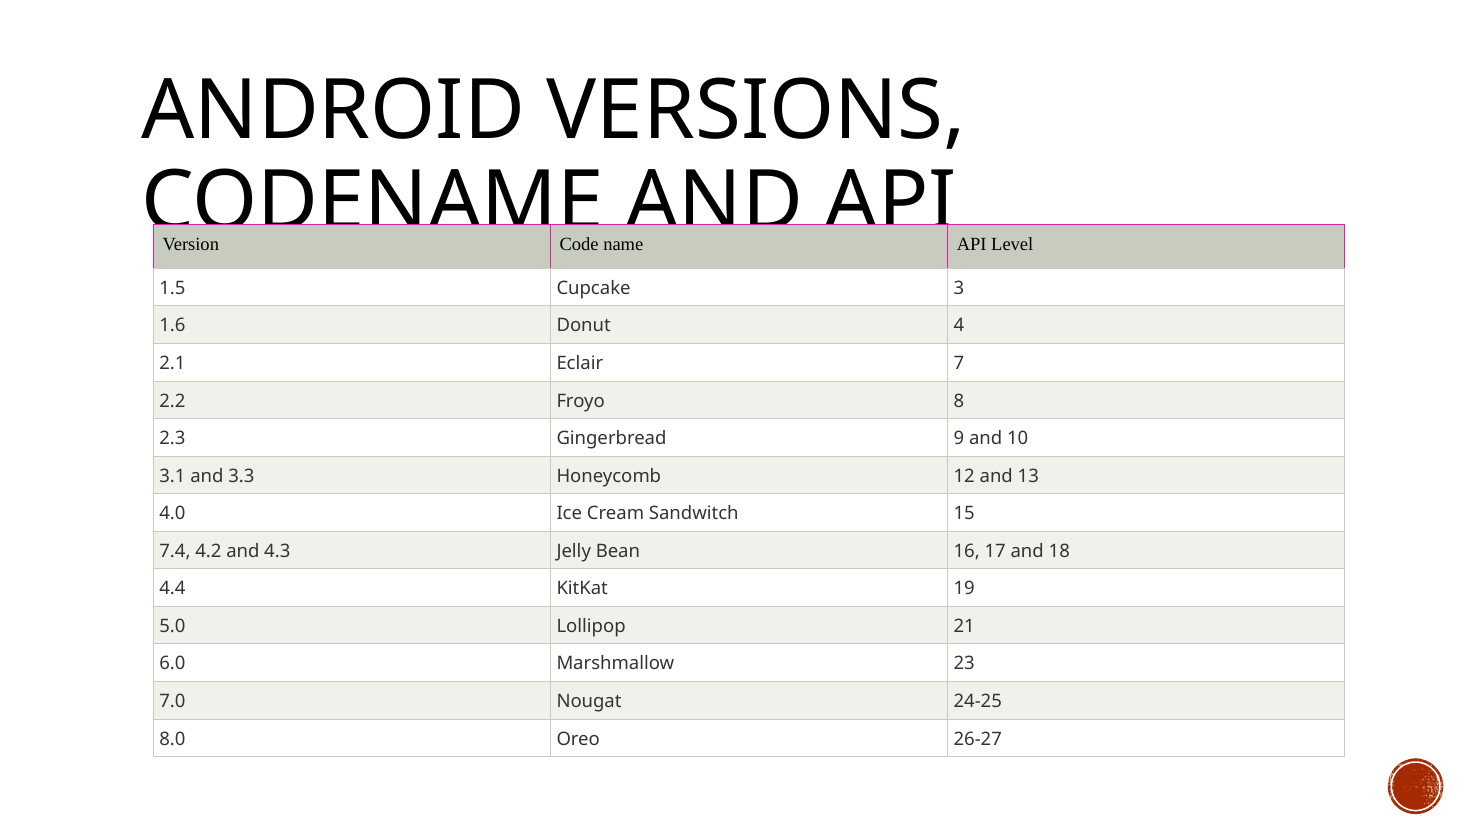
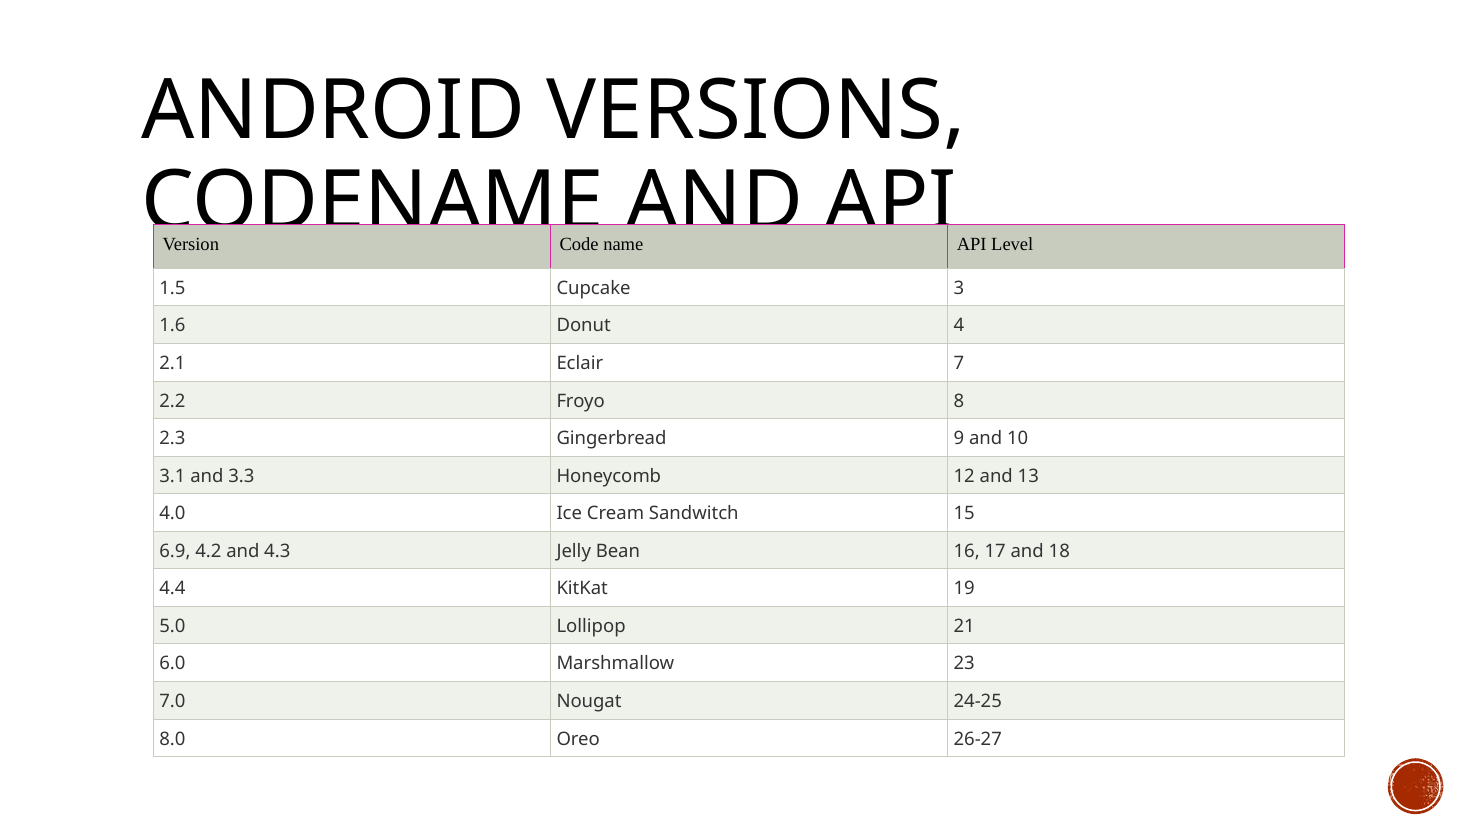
7.4: 7.4 -> 6.9
